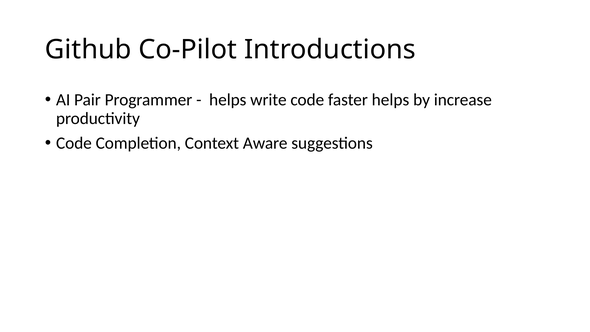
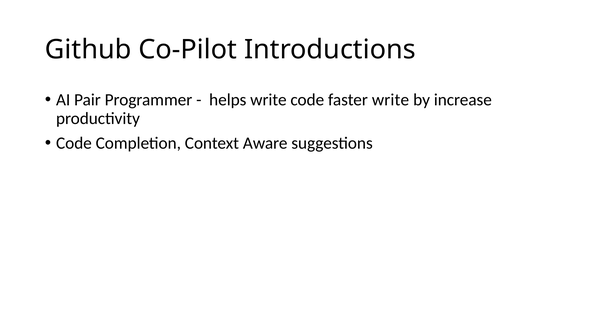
faster helps: helps -> write
